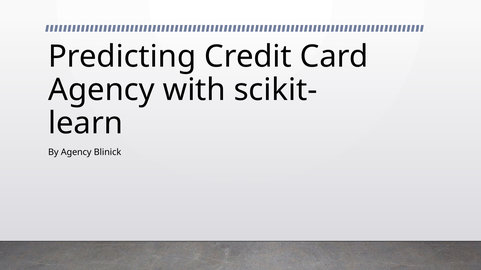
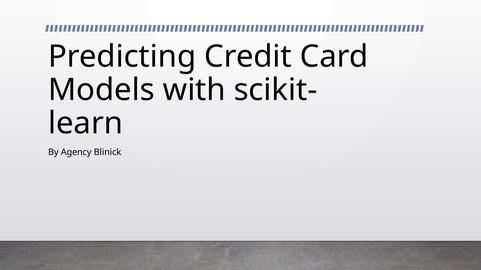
Agency at (101, 90): Agency -> Models
